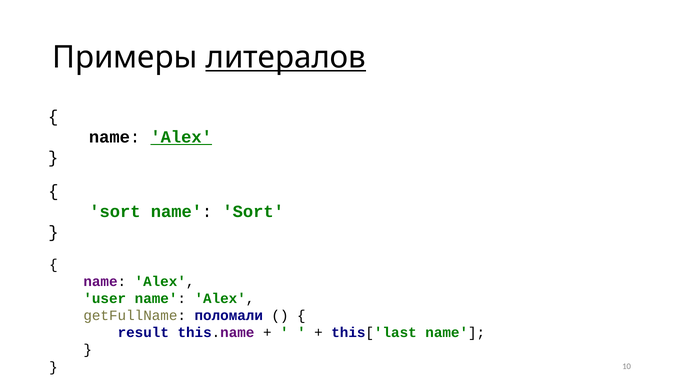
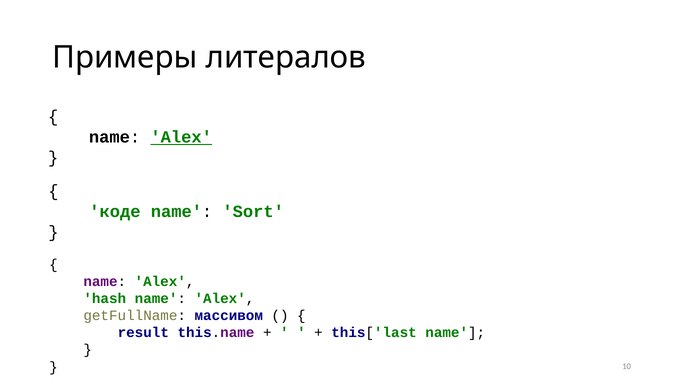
литералов underline: present -> none
sort at (115, 212): sort -> коде
user: user -> hash
поломали: поломали -> массивом
